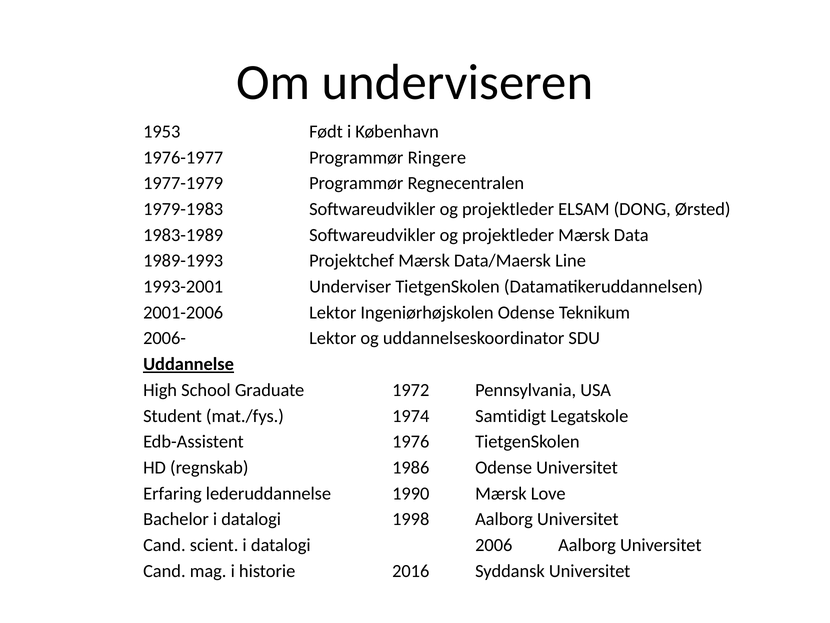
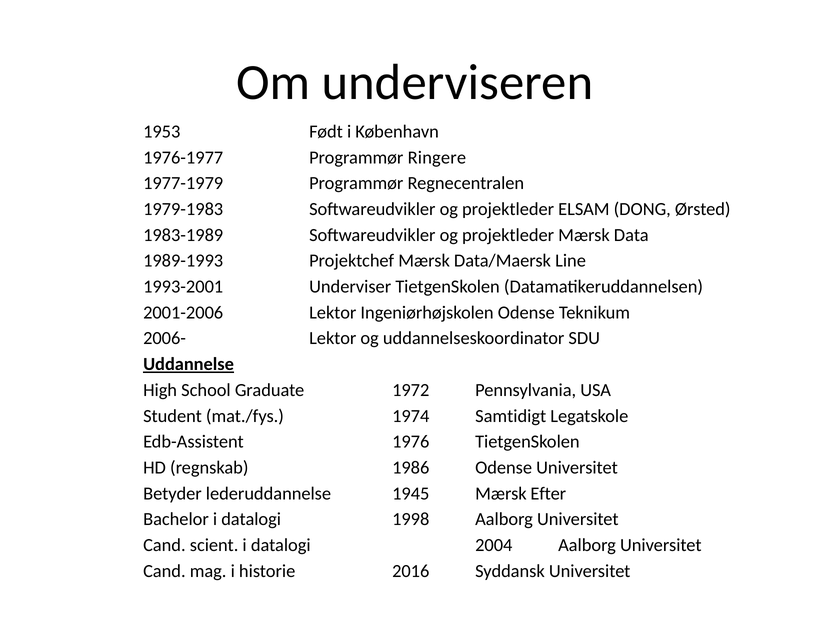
Erfaring: Erfaring -> Betyder
1990: 1990 -> 1945
Love: Love -> Efter
2006: 2006 -> 2004
